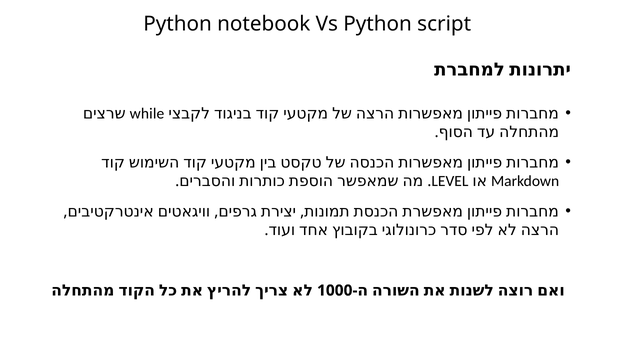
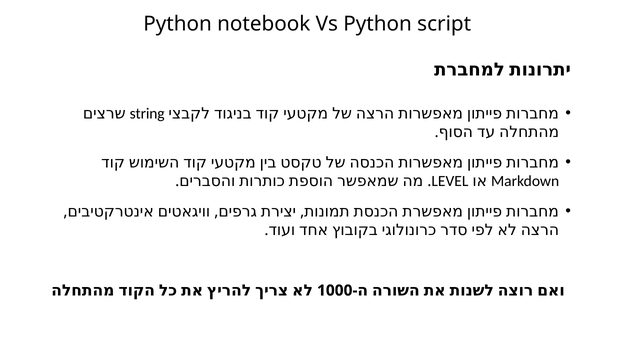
while: while -> string
